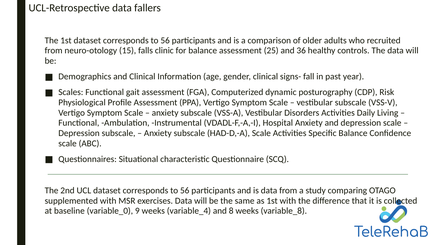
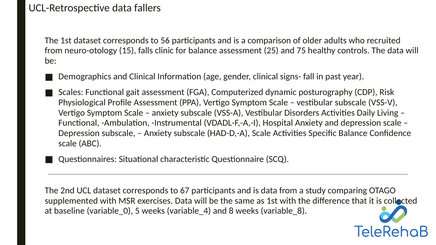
36: 36 -> 75
56 at (185, 191): 56 -> 67
9: 9 -> 5
